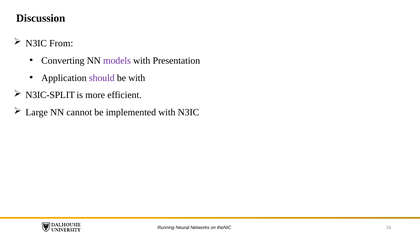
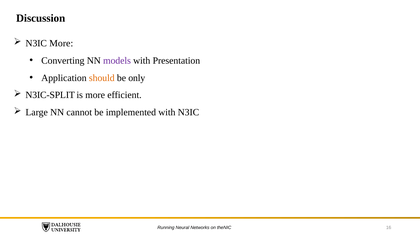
N3IC From: From -> More
should colour: purple -> orange
be with: with -> only
